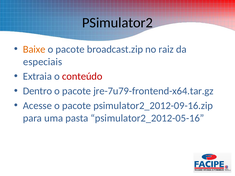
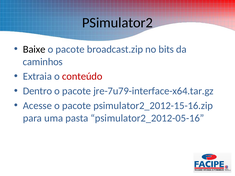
Baixe colour: orange -> black
raiz: raiz -> bits
especiais: especiais -> caminhos
jre-7u79-frontend-x64.tar.gz: jre-7u79-frontend-x64.tar.gz -> jre-7u79-interface-x64.tar.gz
psimulator2_2012-09-16.zip: psimulator2_2012-09-16.zip -> psimulator2_2012-15-16.zip
